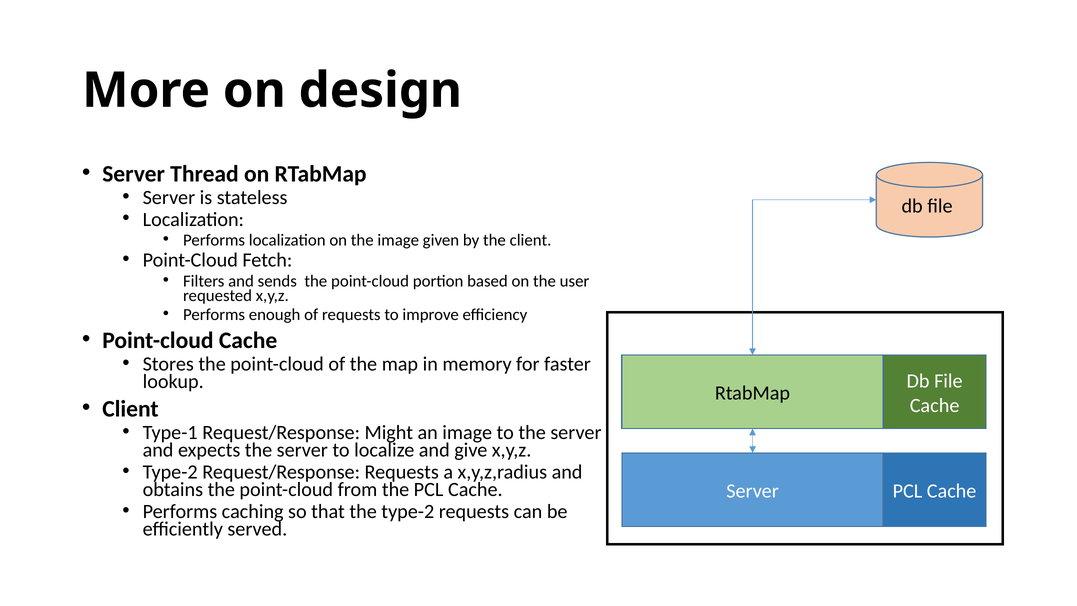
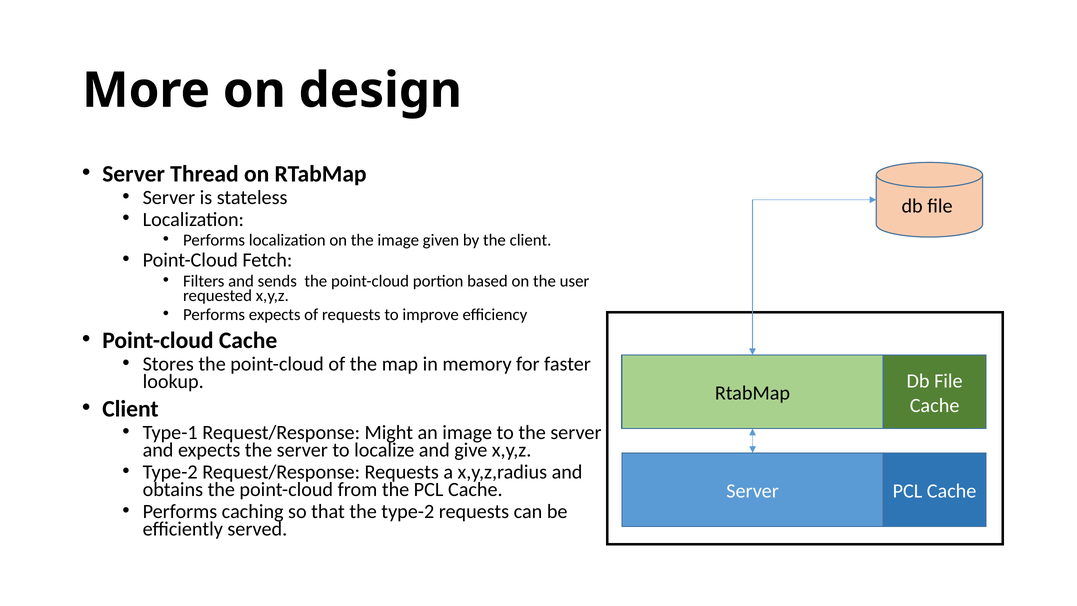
Performs enough: enough -> expects
